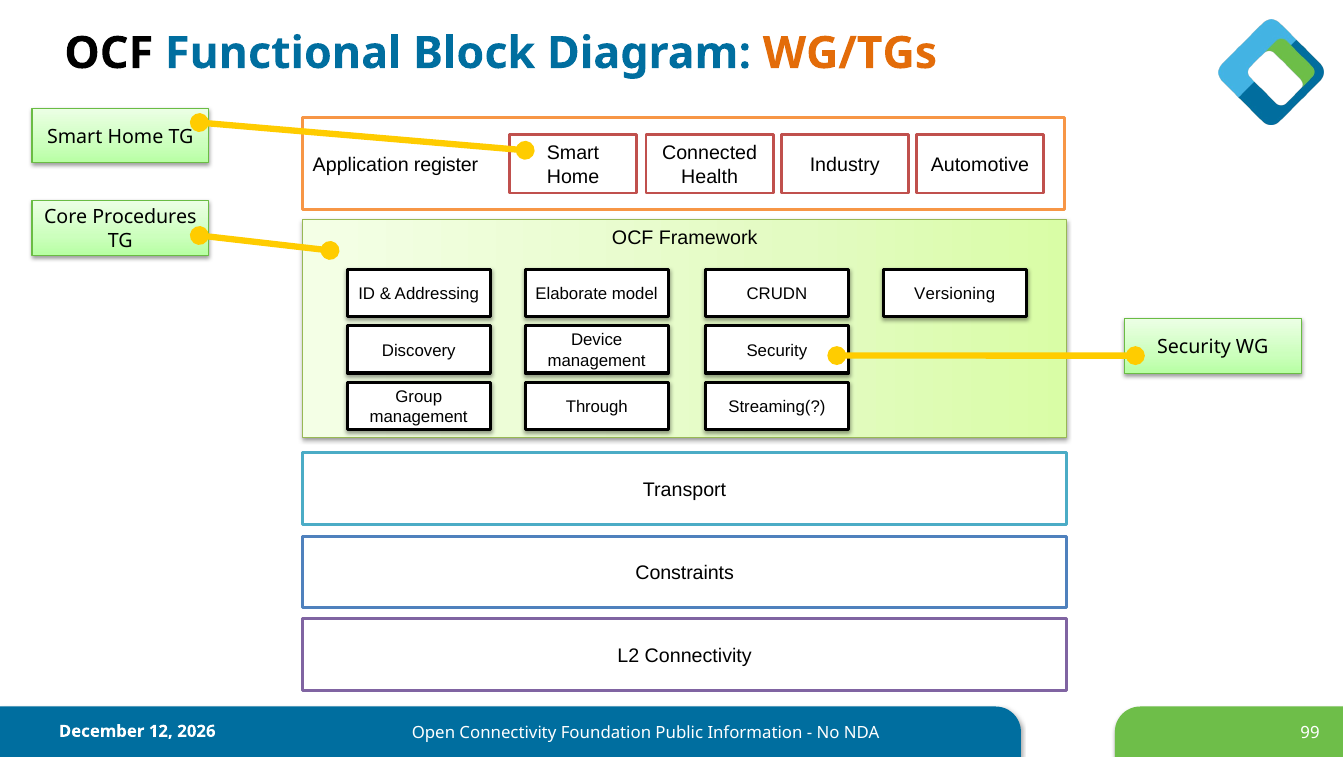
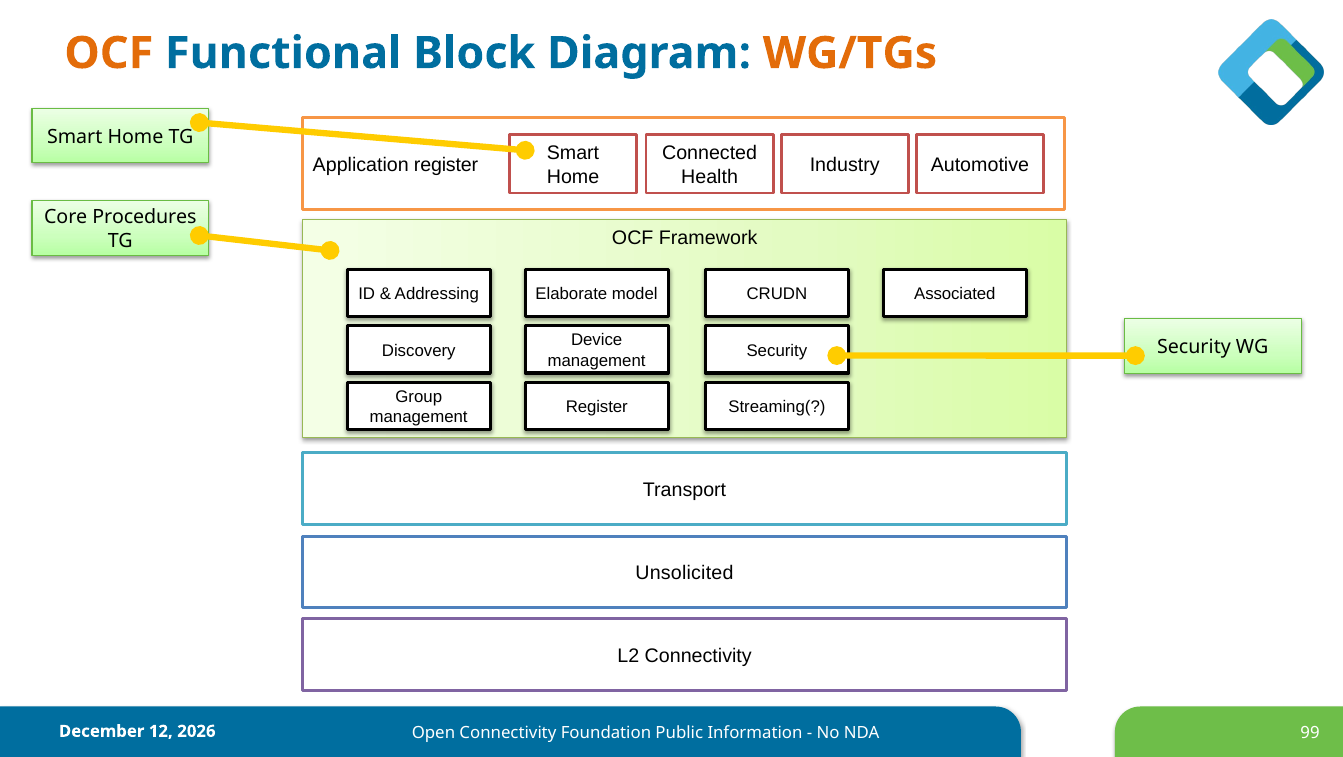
OCF at (109, 53) colour: black -> orange
Versioning: Versioning -> Associated
Through at (597, 407): Through -> Register
Constraints: Constraints -> Unsolicited
